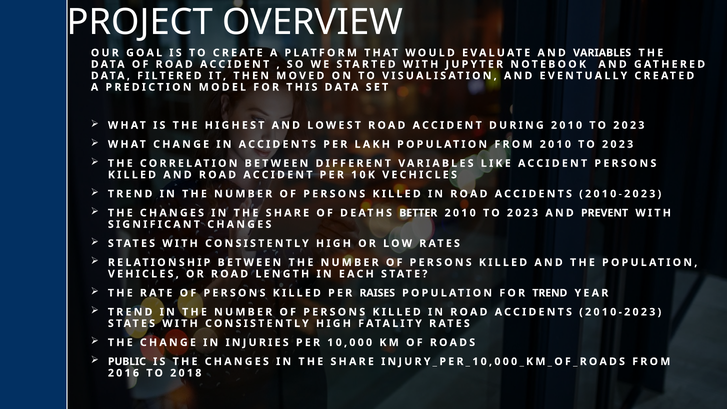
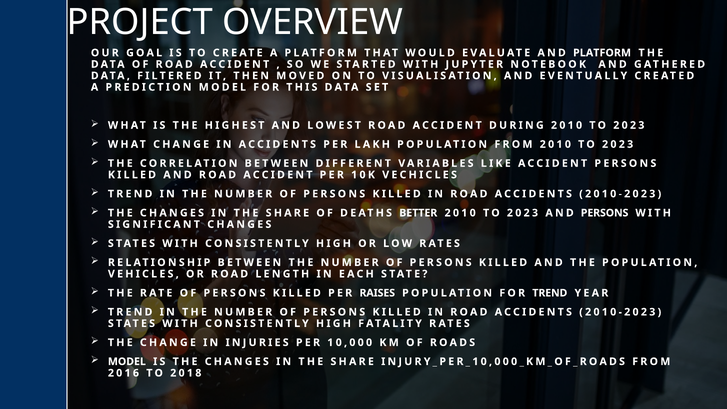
AND VARIABLES: VARIABLES -> PLATFORM
AND PREVENT: PREVENT -> PERSONS
PUBLIC at (127, 361): PUBLIC -> MODEL
